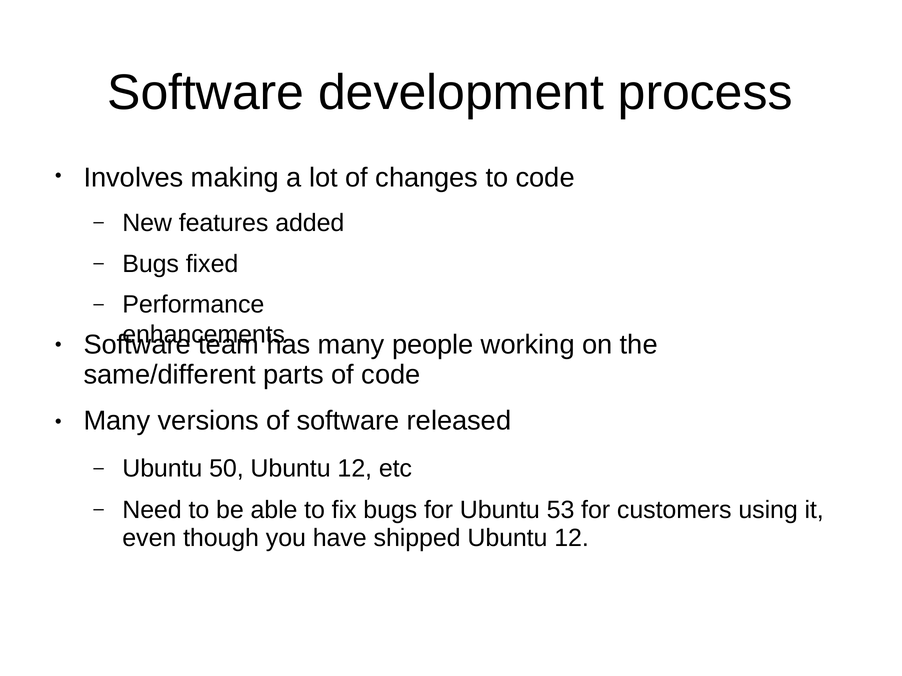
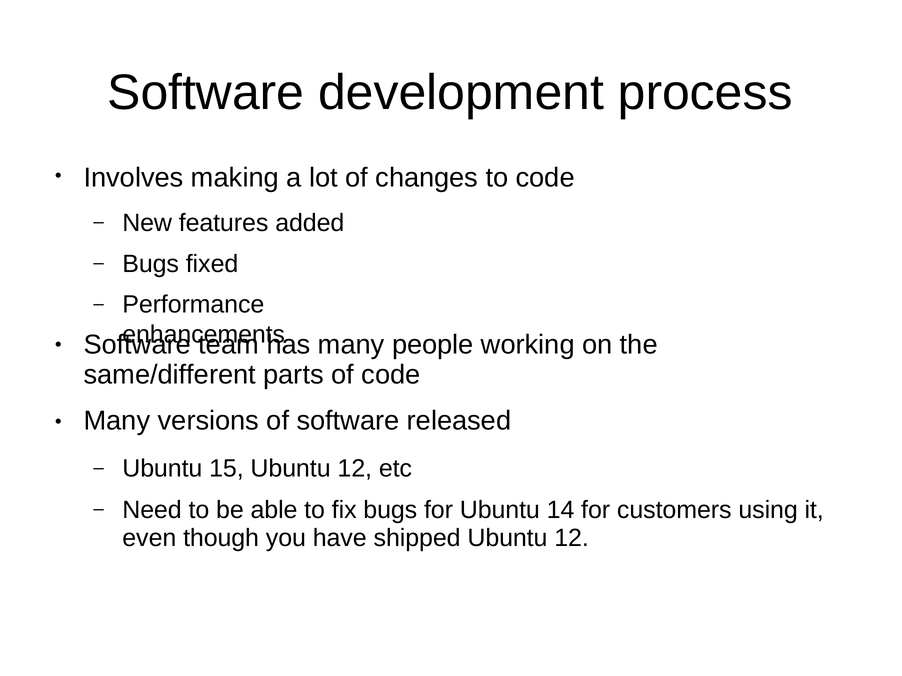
50: 50 -> 15
53: 53 -> 14
